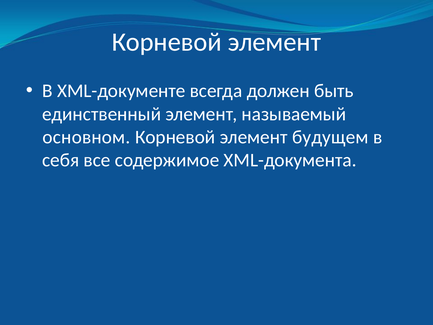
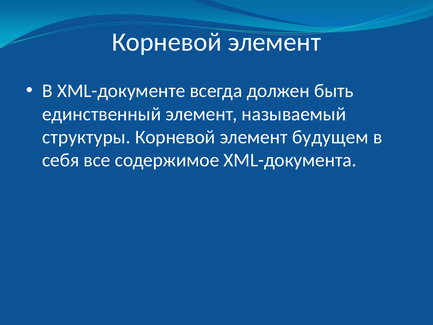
основном: основном -> структуры
